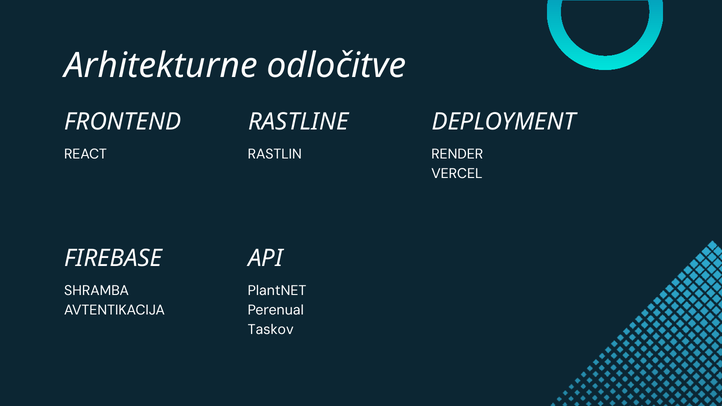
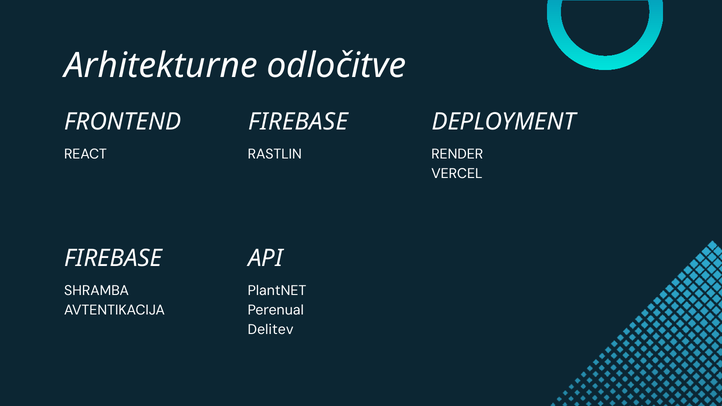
FRONTEND RASTLINE: RASTLINE -> FIREBASE
Taskov: Taskov -> Delitev
